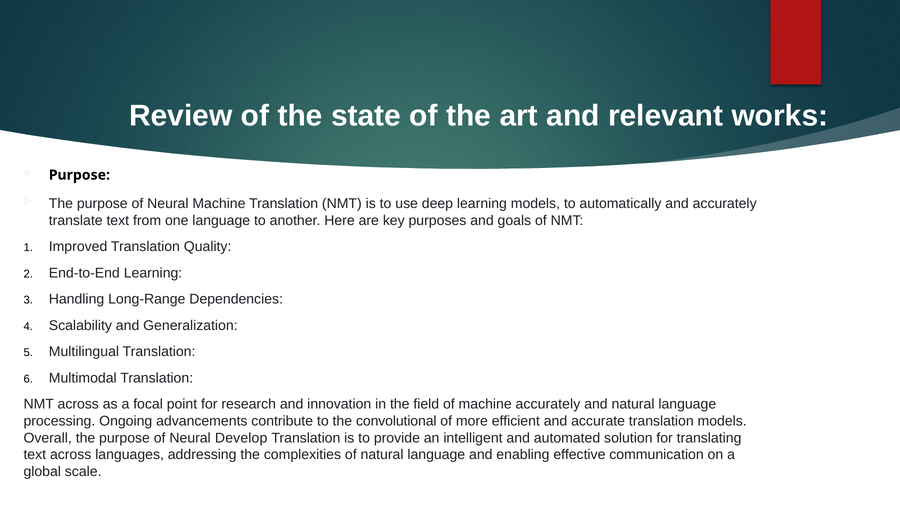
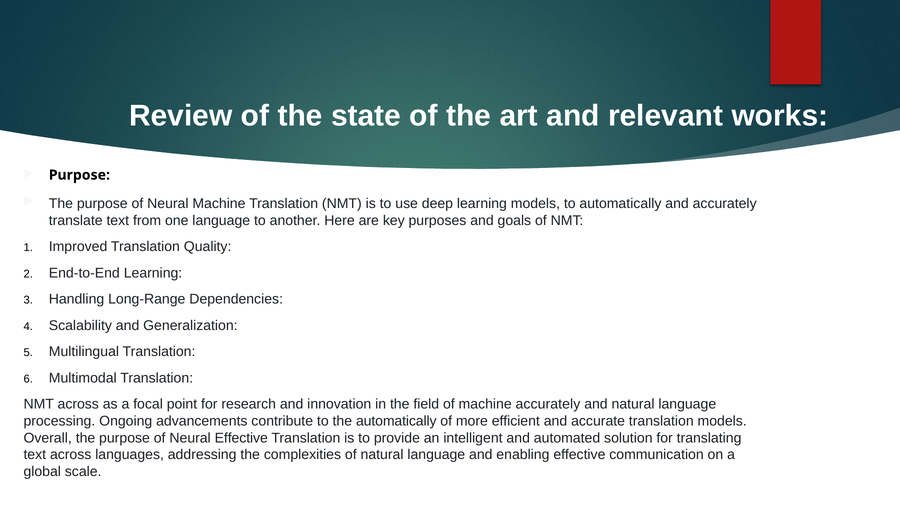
the convolutional: convolutional -> automatically
Neural Develop: Develop -> Effective
